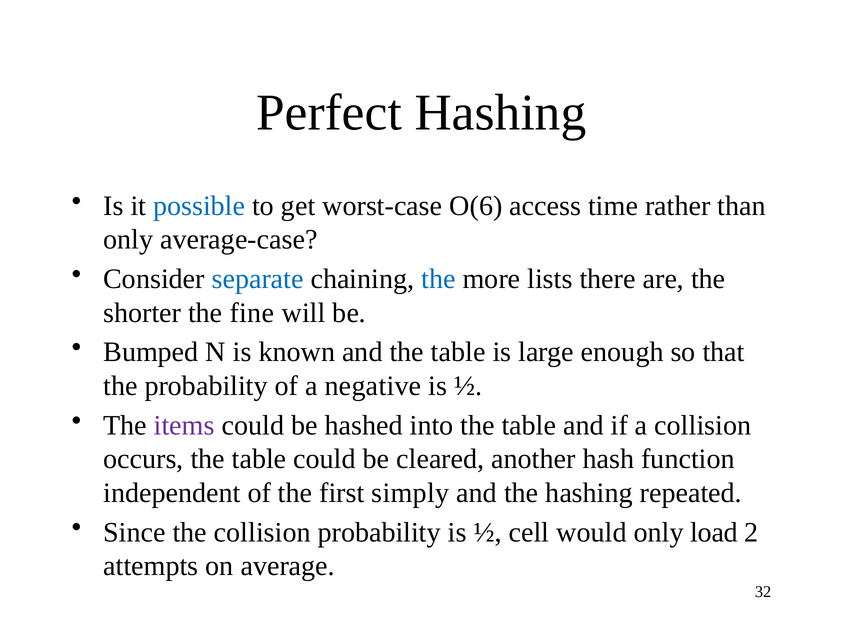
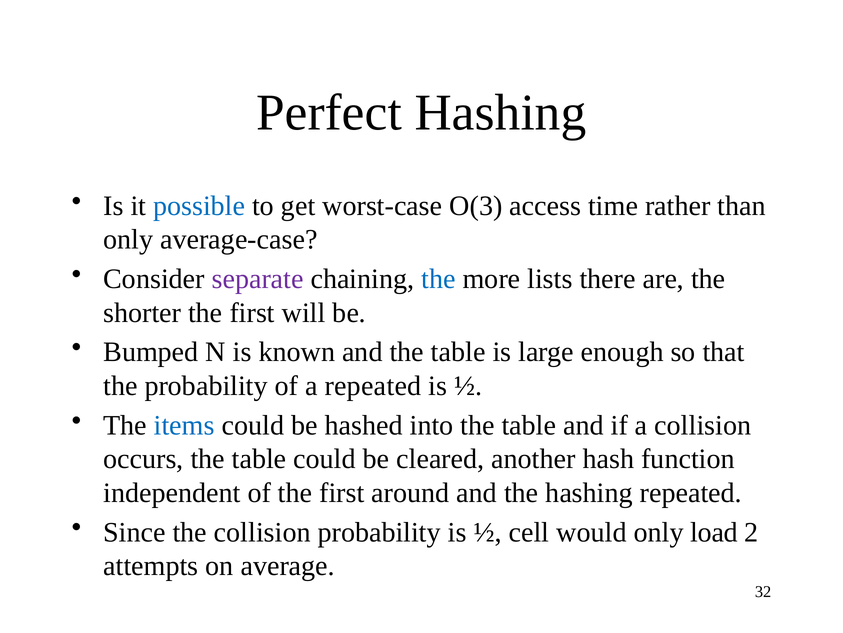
O(6: O(6 -> O(3
separate colour: blue -> purple
shorter the fine: fine -> first
a negative: negative -> repeated
items colour: purple -> blue
simply: simply -> around
